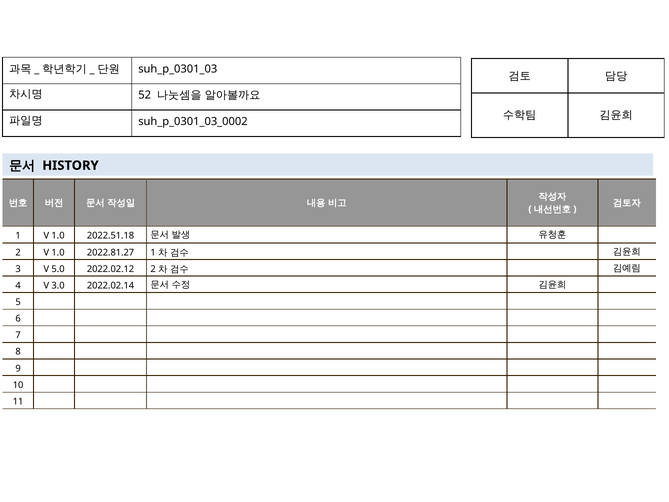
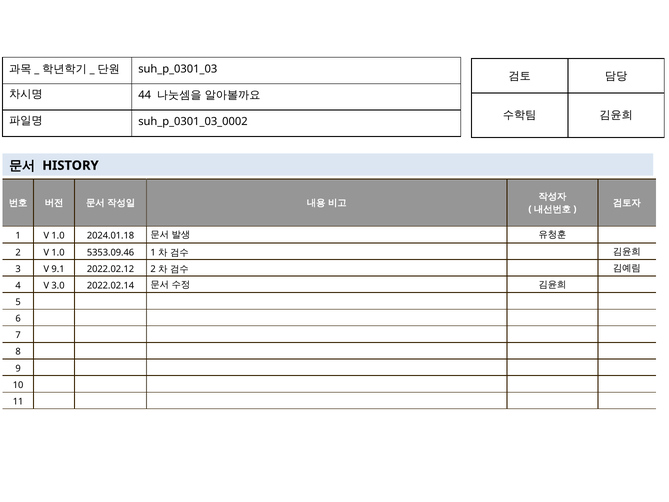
52: 52 -> 44
2022.51.18: 2022.51.18 -> 2024.01.18
2022.81.27: 2022.81.27 -> 5353.09.46
5.0: 5.0 -> 9.1
